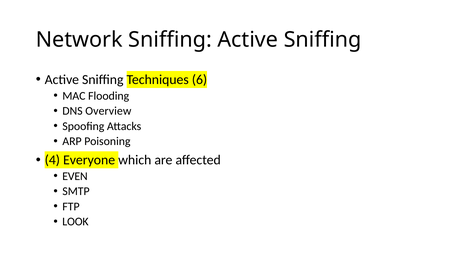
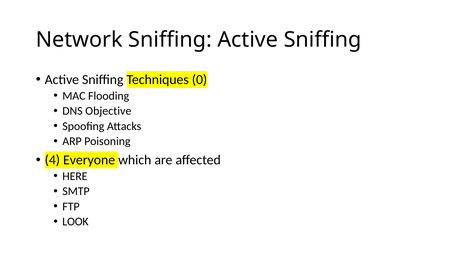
6: 6 -> 0
Overview: Overview -> Objective
EVEN: EVEN -> HERE
